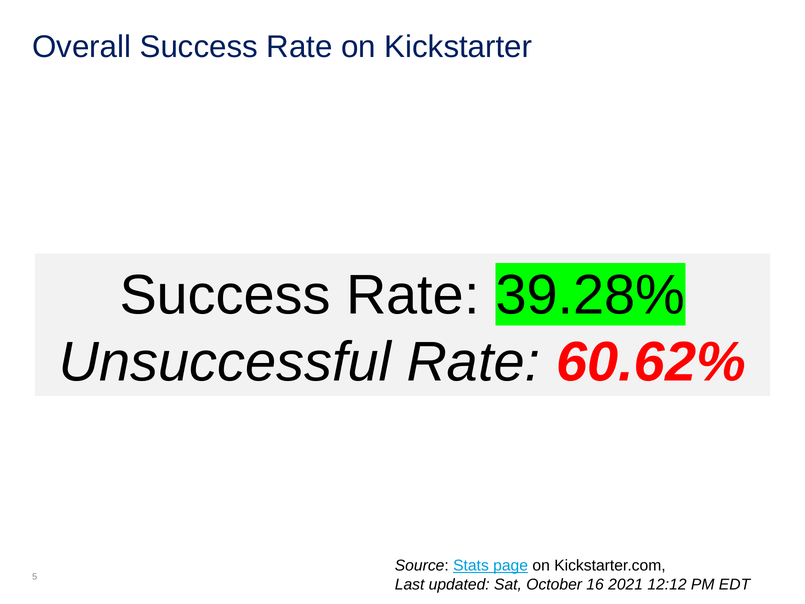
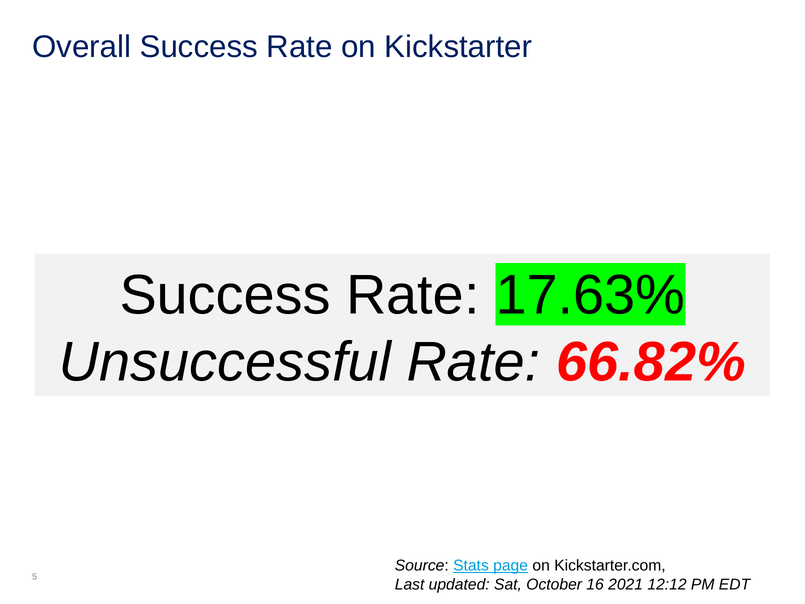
39.28%: 39.28% -> 17.63%
60.62%: 60.62% -> 66.82%
